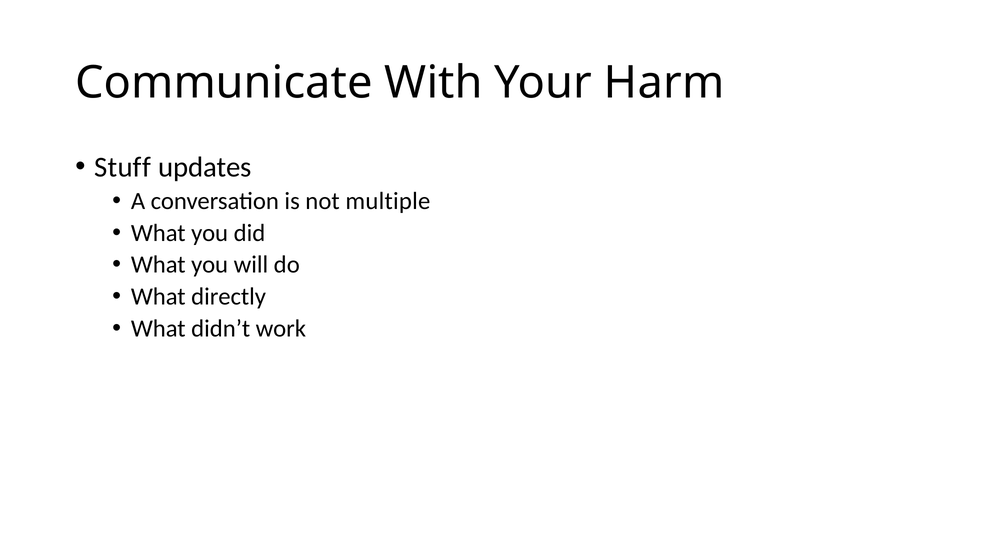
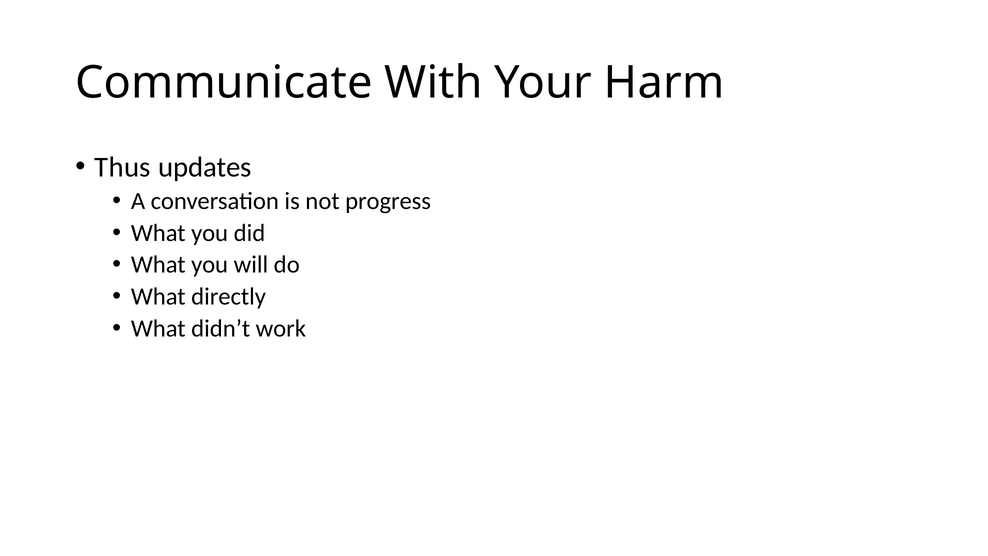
Stuff: Stuff -> Thus
multiple: multiple -> progress
